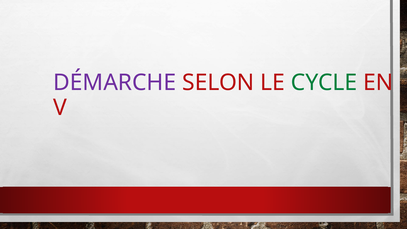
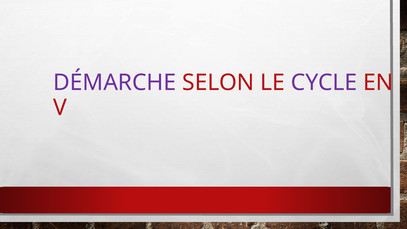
CYCLE colour: green -> purple
